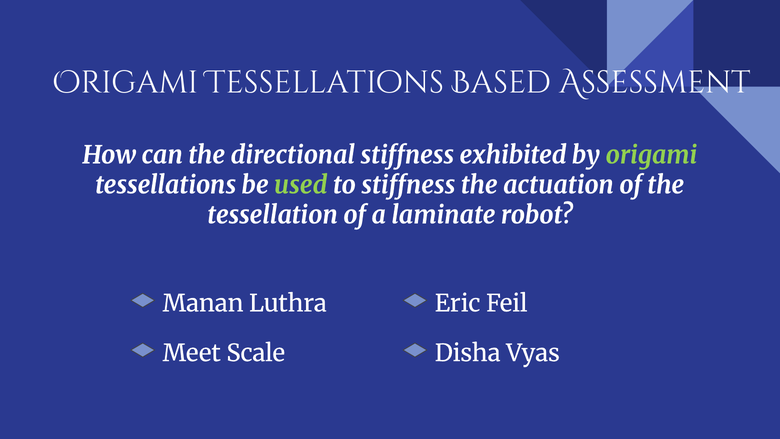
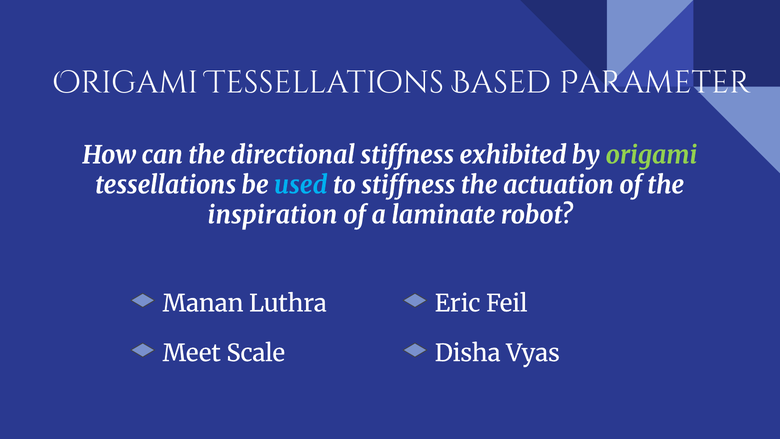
Assessment: Assessment -> Parameter
used colour: light green -> light blue
tessellation: tessellation -> inspiration
